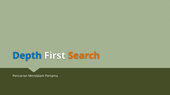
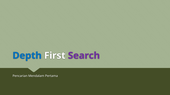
Search colour: orange -> purple
